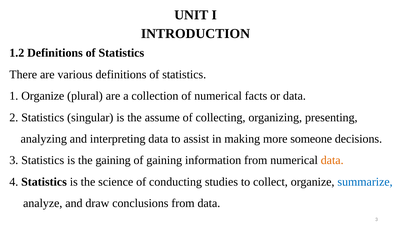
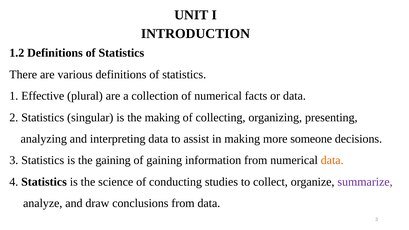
1 Organize: Organize -> Effective
the assume: assume -> making
summarize colour: blue -> purple
